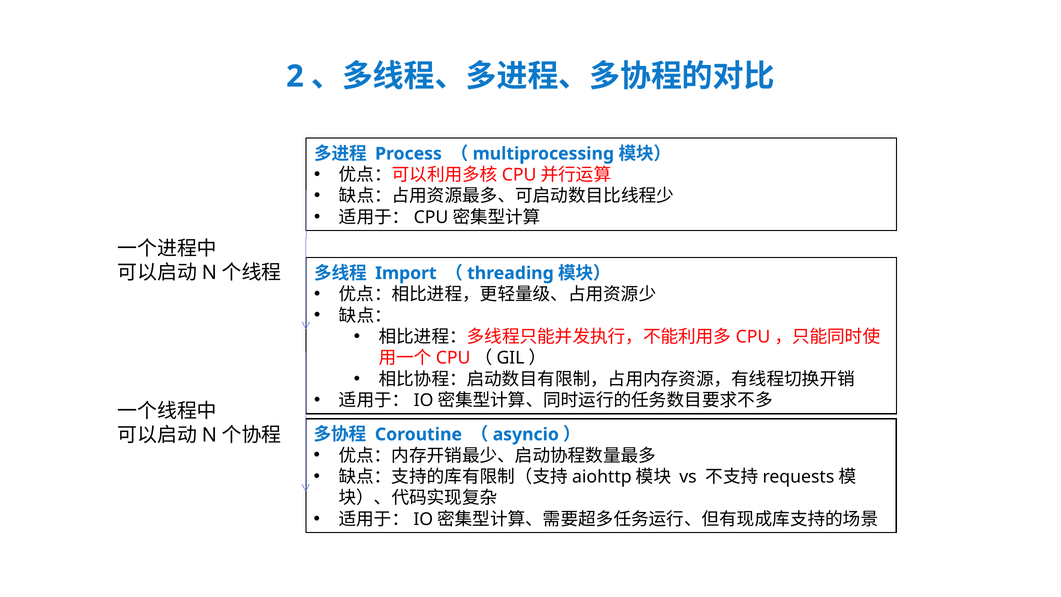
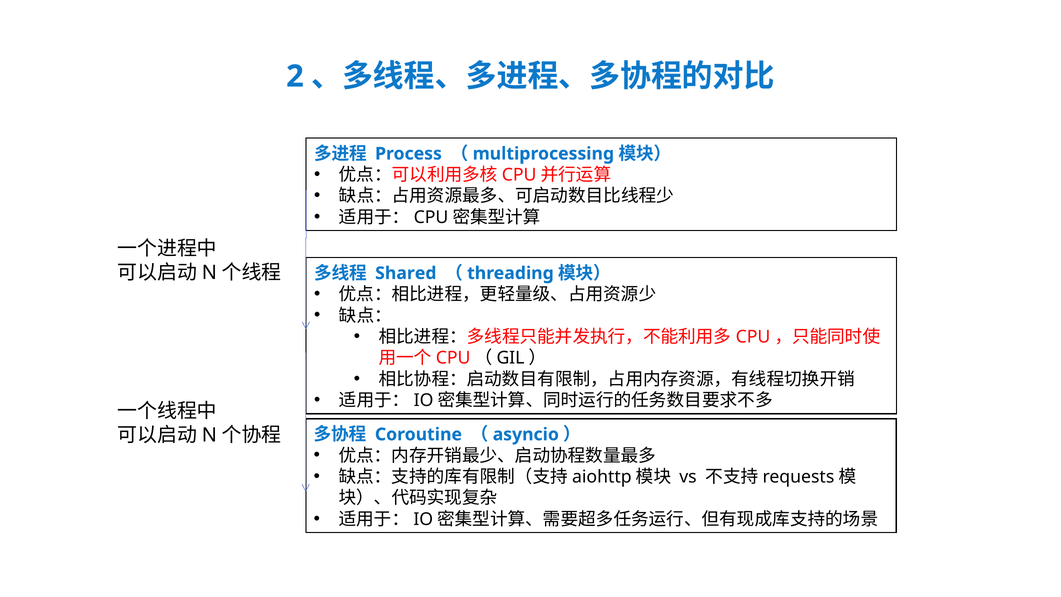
Import: Import -> Shared
